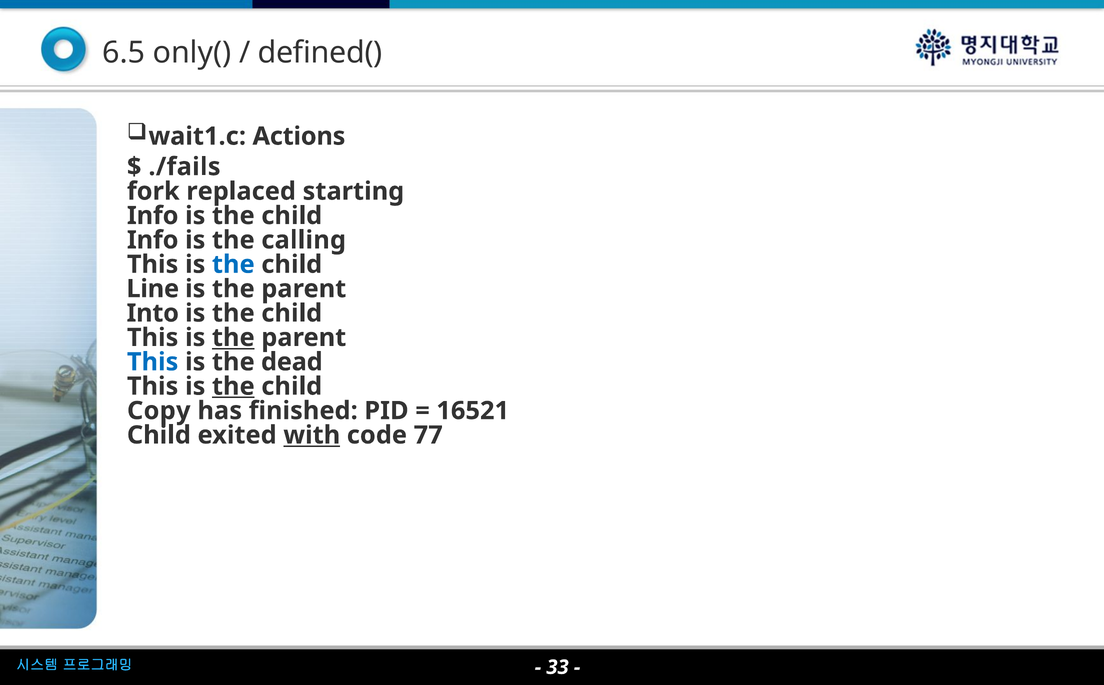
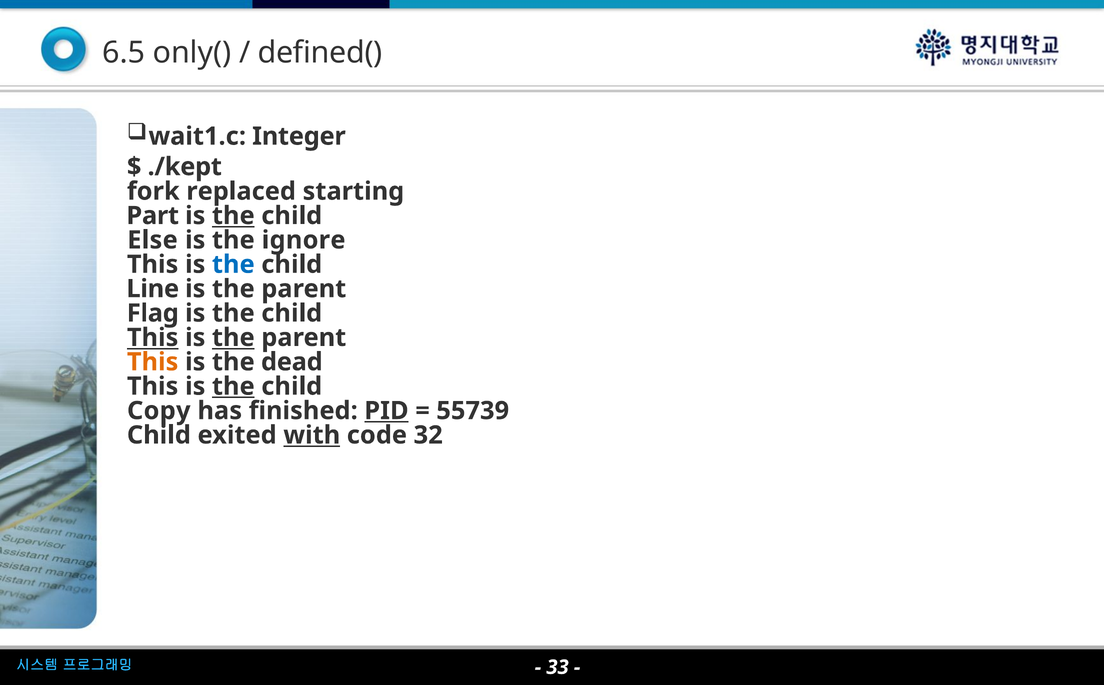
Actions: Actions -> Integer
./fails: ./fails -> ./kept
Info at (153, 216): Info -> Part
the at (233, 216) underline: none -> present
Info at (153, 240): Info -> Else
calling: calling -> ignore
Into: Into -> Flag
This at (153, 338) underline: none -> present
This at (153, 362) colour: blue -> orange
PID underline: none -> present
16521: 16521 -> 55739
77: 77 -> 32
